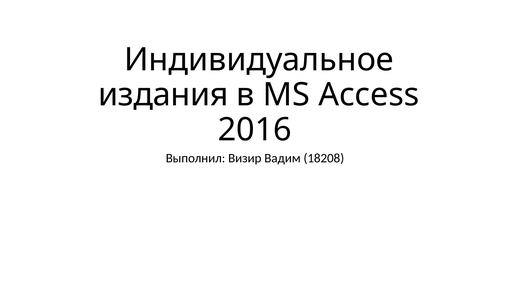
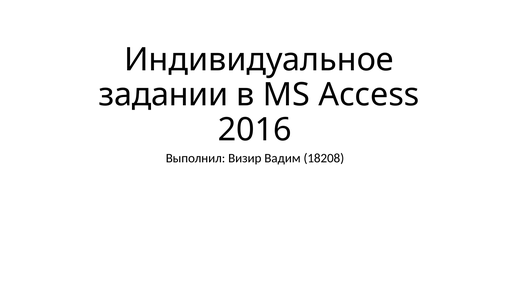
издания: издания -> задании
